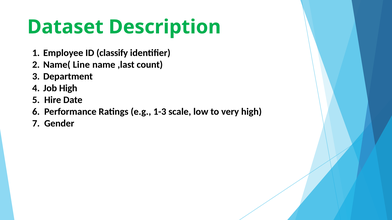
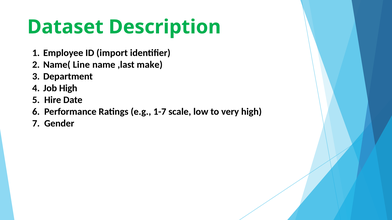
classify: classify -> import
count: count -> make
1-3: 1-3 -> 1-7
